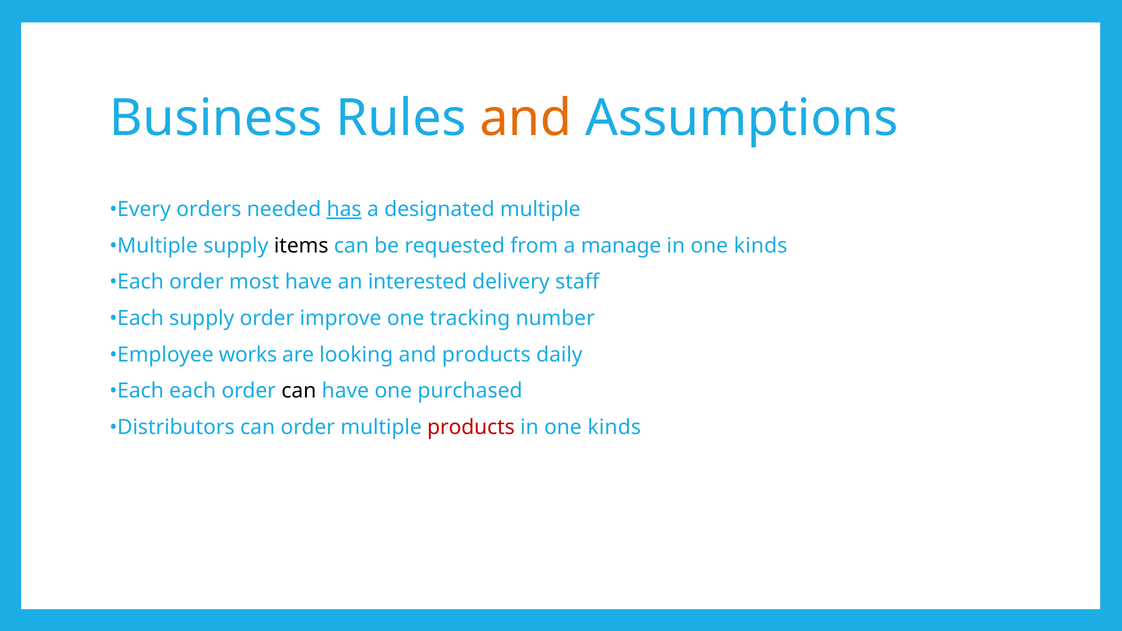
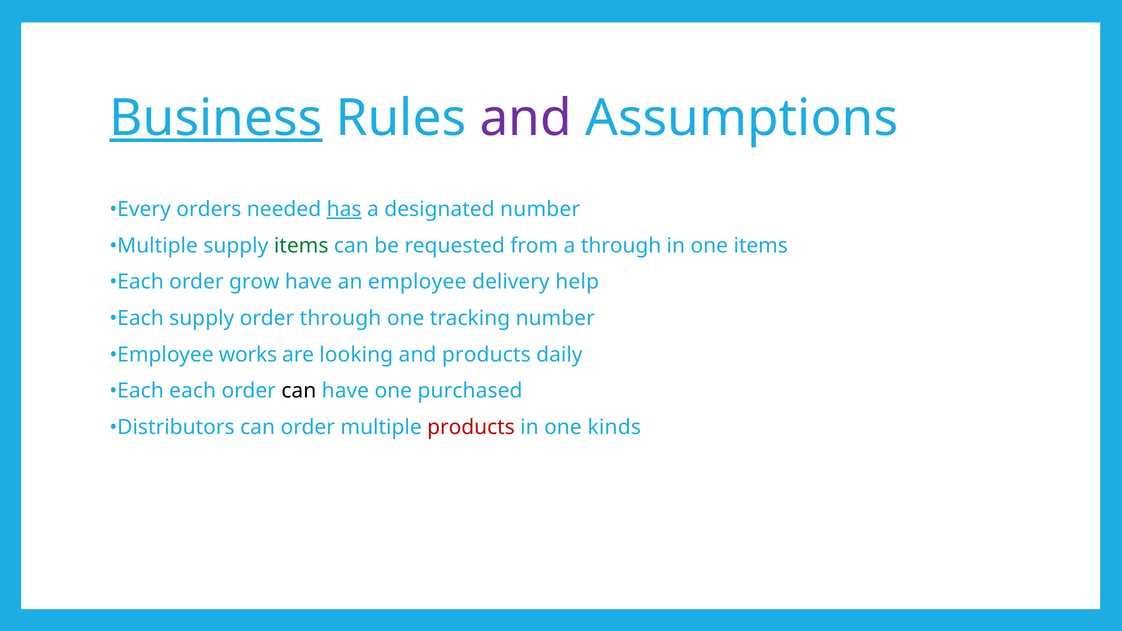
Business underline: none -> present
and at (526, 118) colour: orange -> purple
designated multiple: multiple -> number
items at (301, 246) colour: black -> green
a manage: manage -> through
kinds at (761, 246): kinds -> items
most: most -> grow
an interested: interested -> employee
staff: staff -> help
order improve: improve -> through
